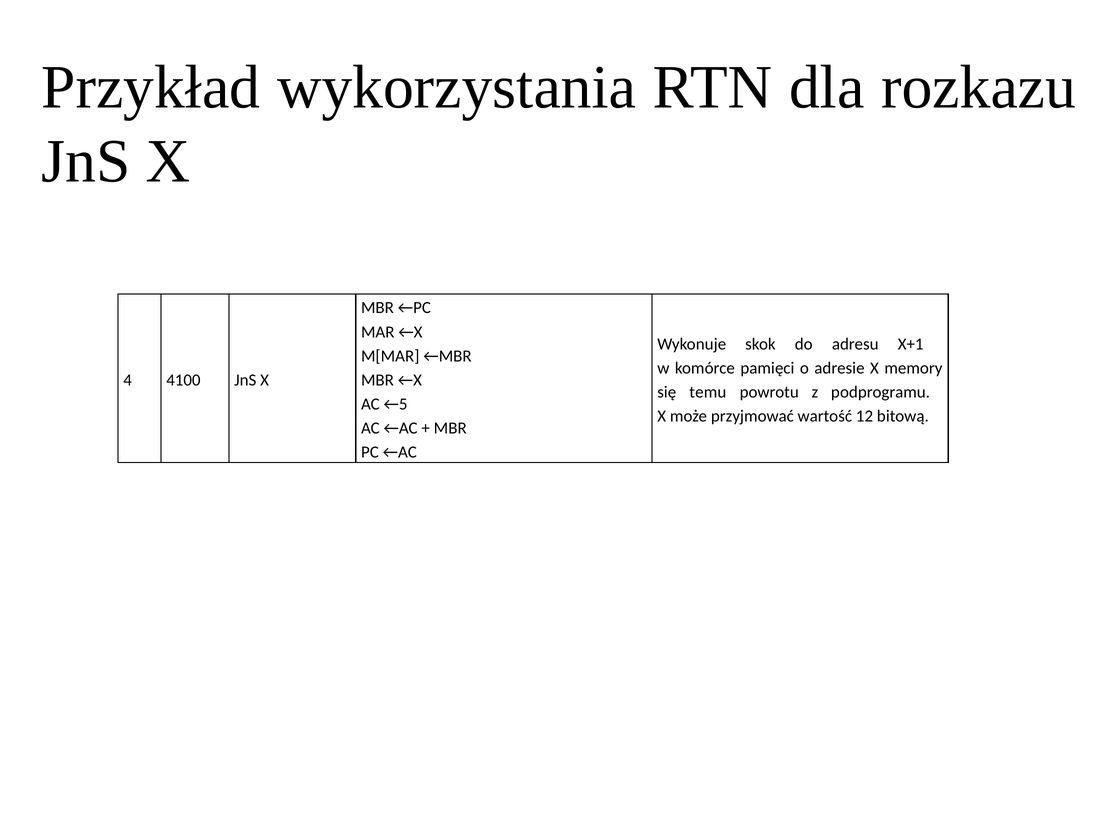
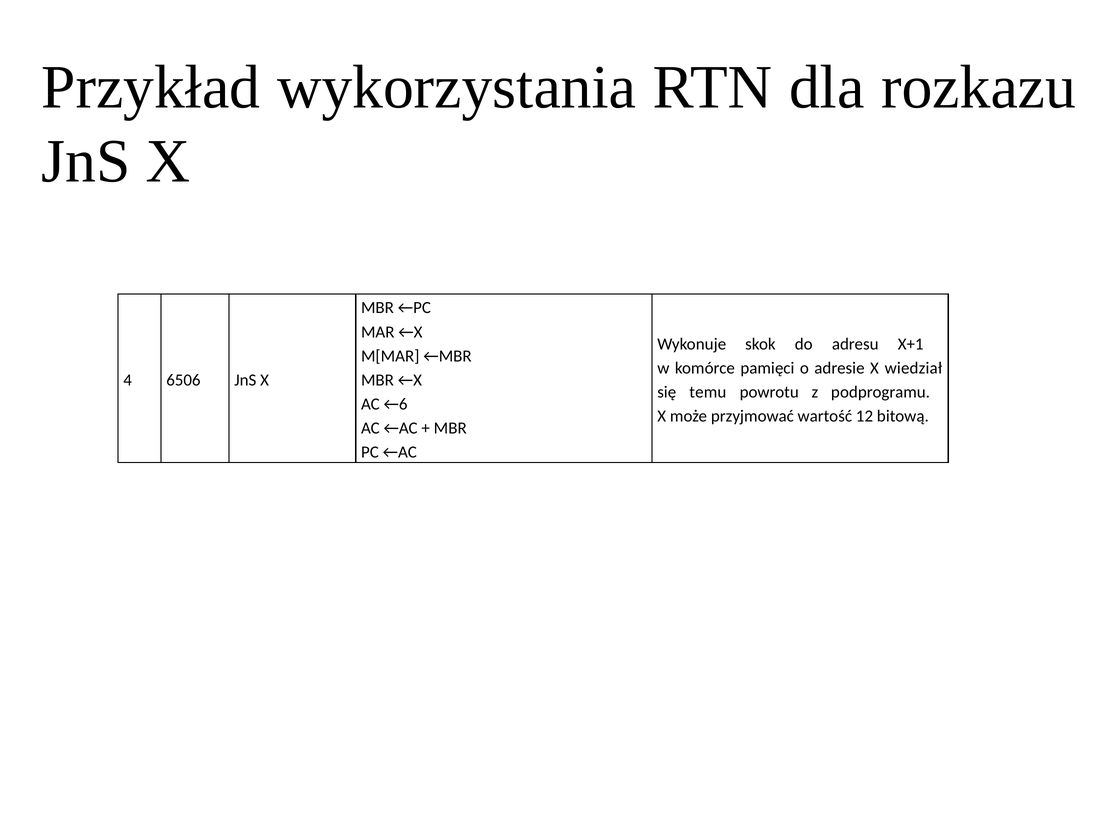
memory: memory -> wiedział
4100: 4100 -> 6506
←5: ←5 -> ←6
